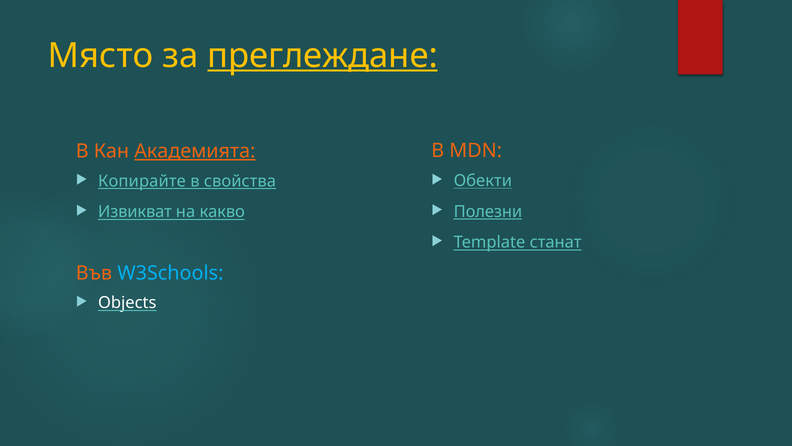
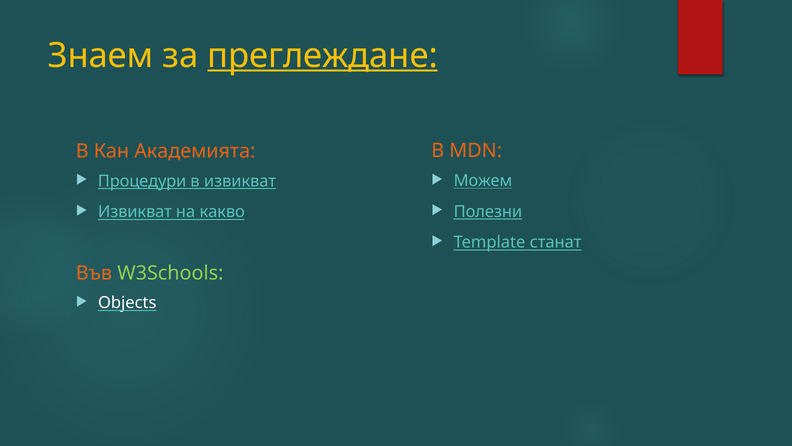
Място: Място -> Знаем
Академията underline: present -> none
Обекти: Обекти -> Можем
Копирайте: Копирайте -> Процедури
в свойства: свойства -> извикват
W3Schools colour: light blue -> light green
